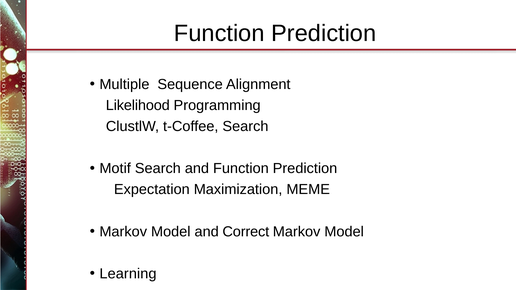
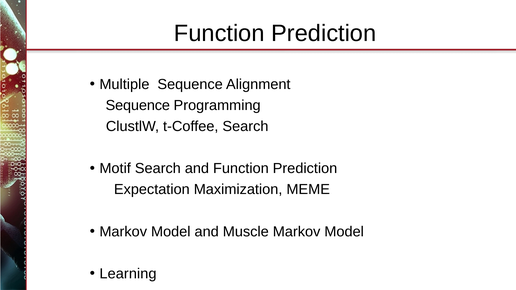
Likelihood at (138, 105): Likelihood -> Sequence
Correct: Correct -> Muscle
